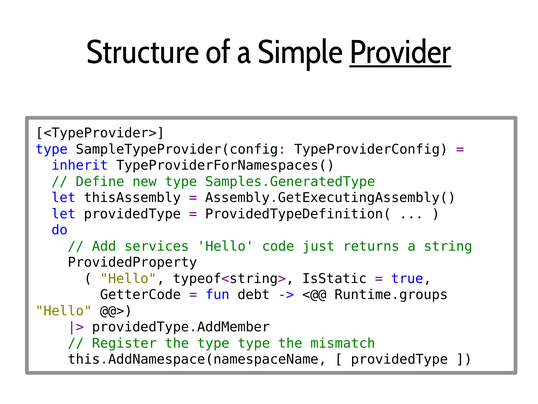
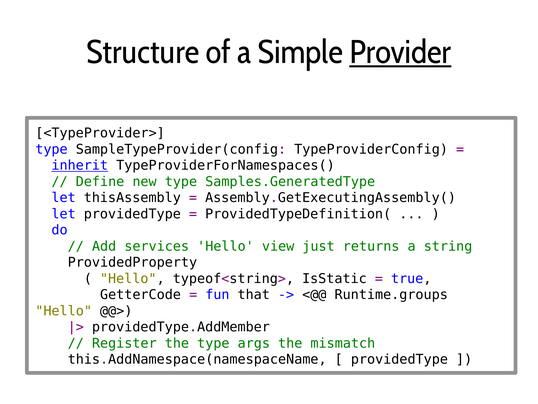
inherit underline: none -> present
code: code -> view
debt: debt -> that
type type: type -> args
